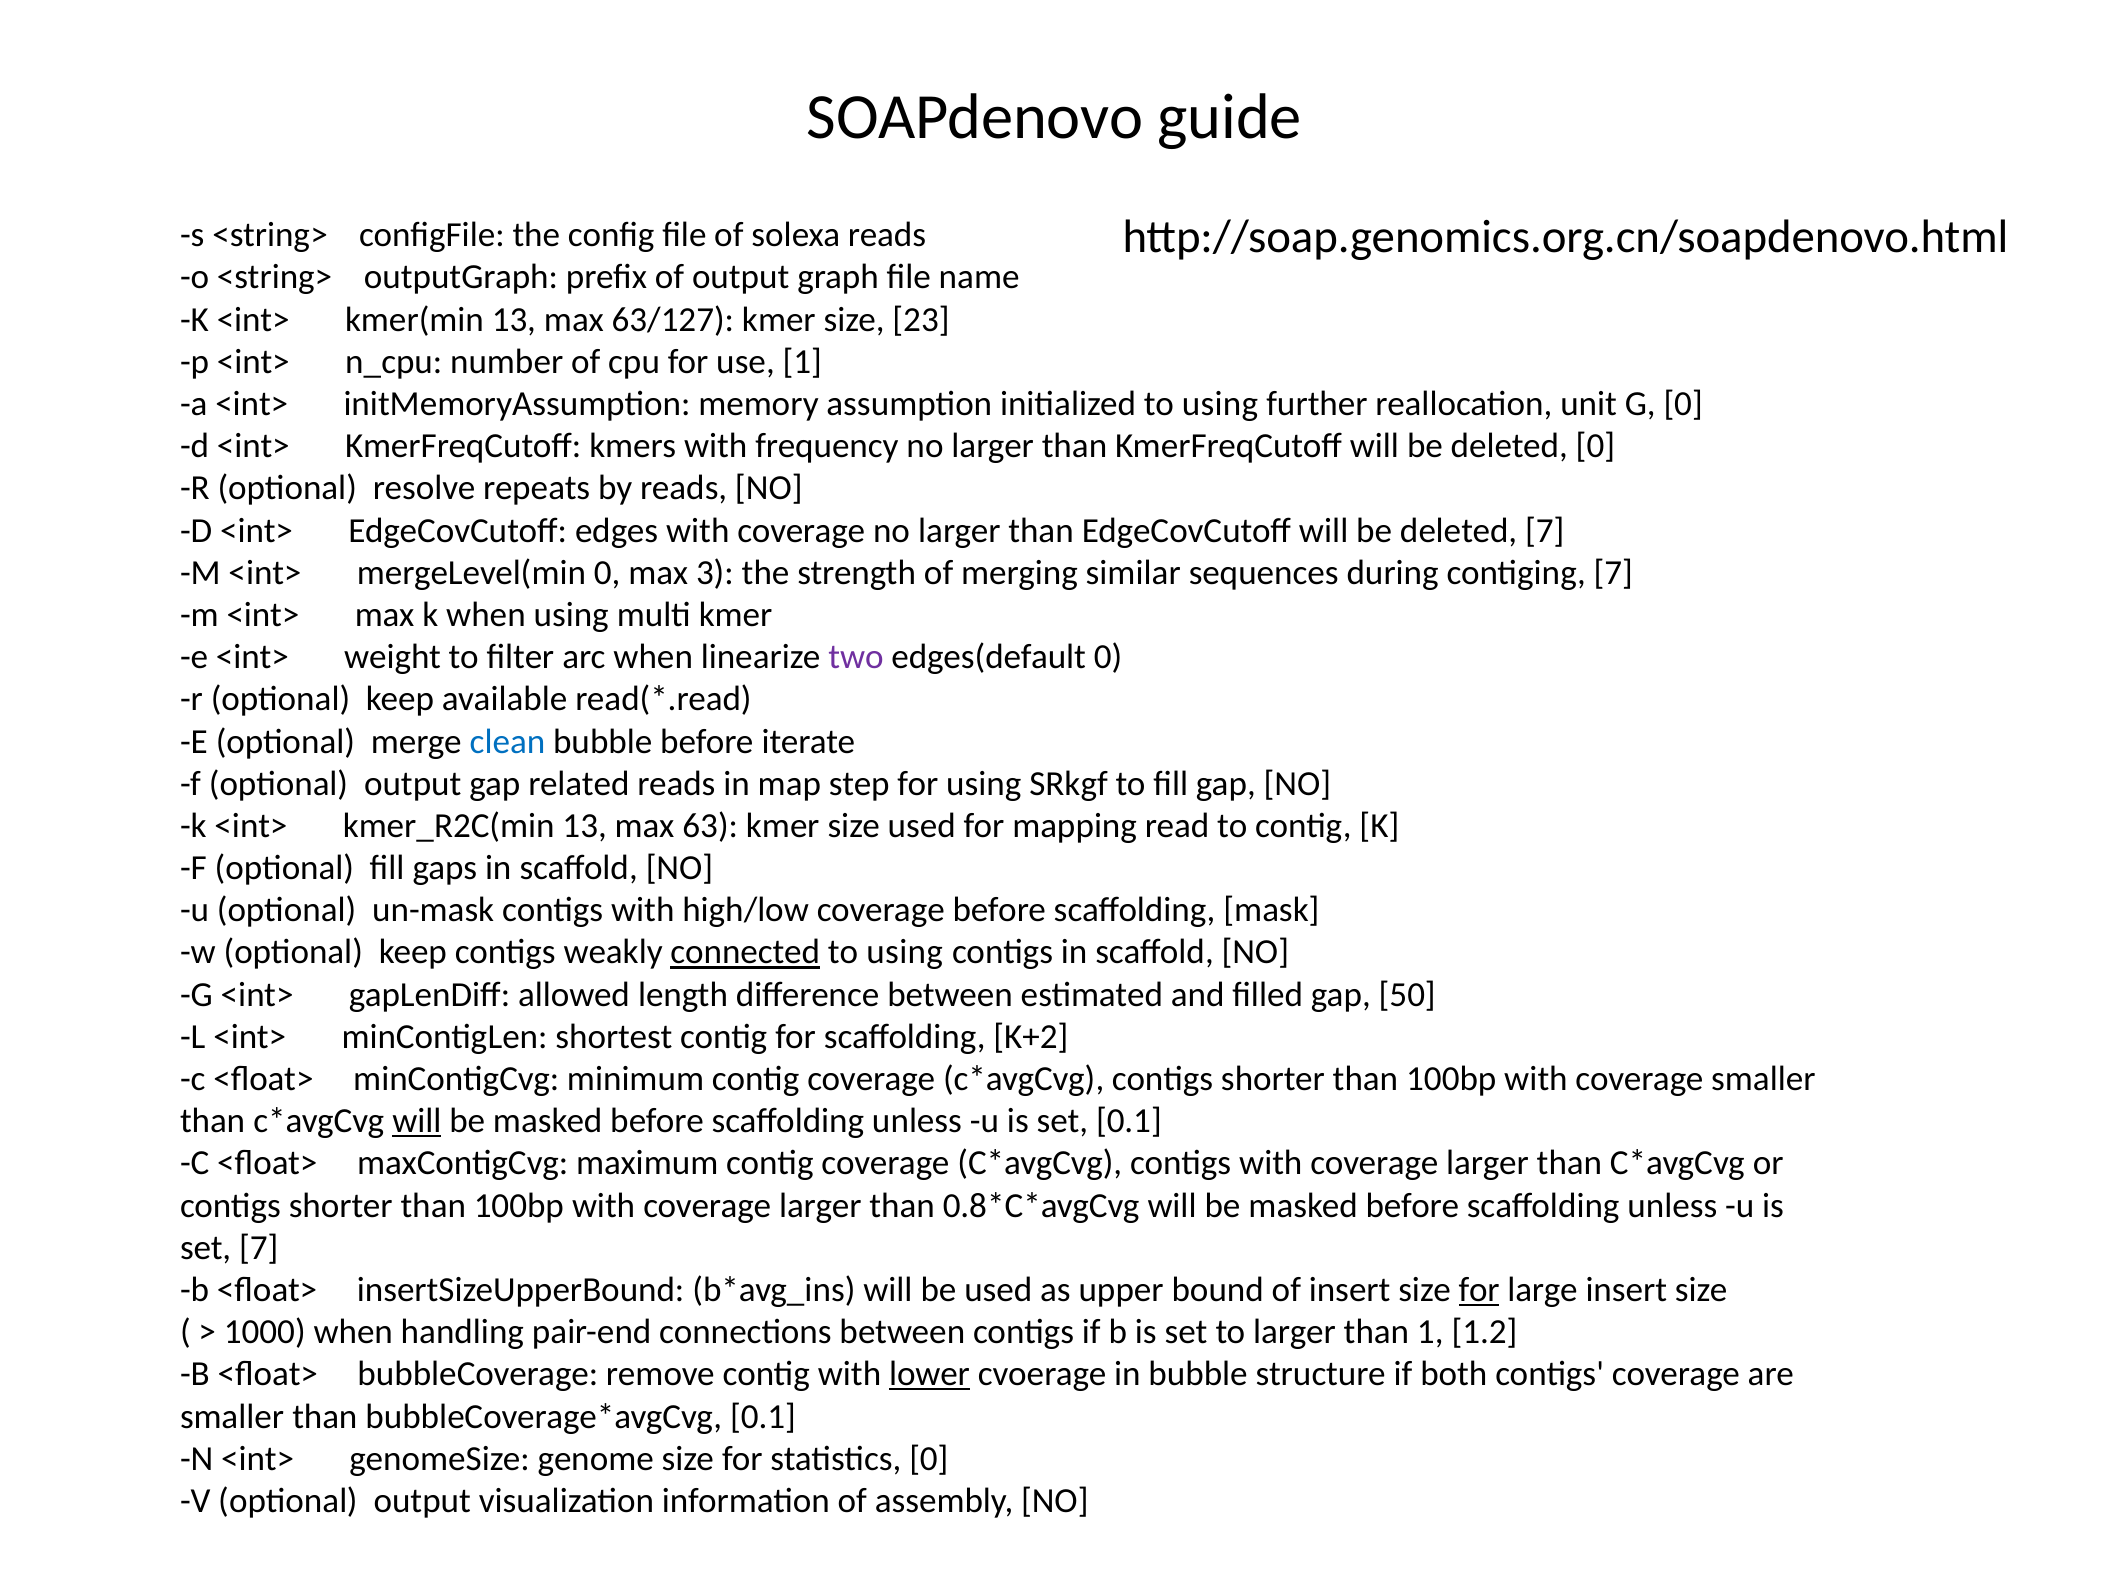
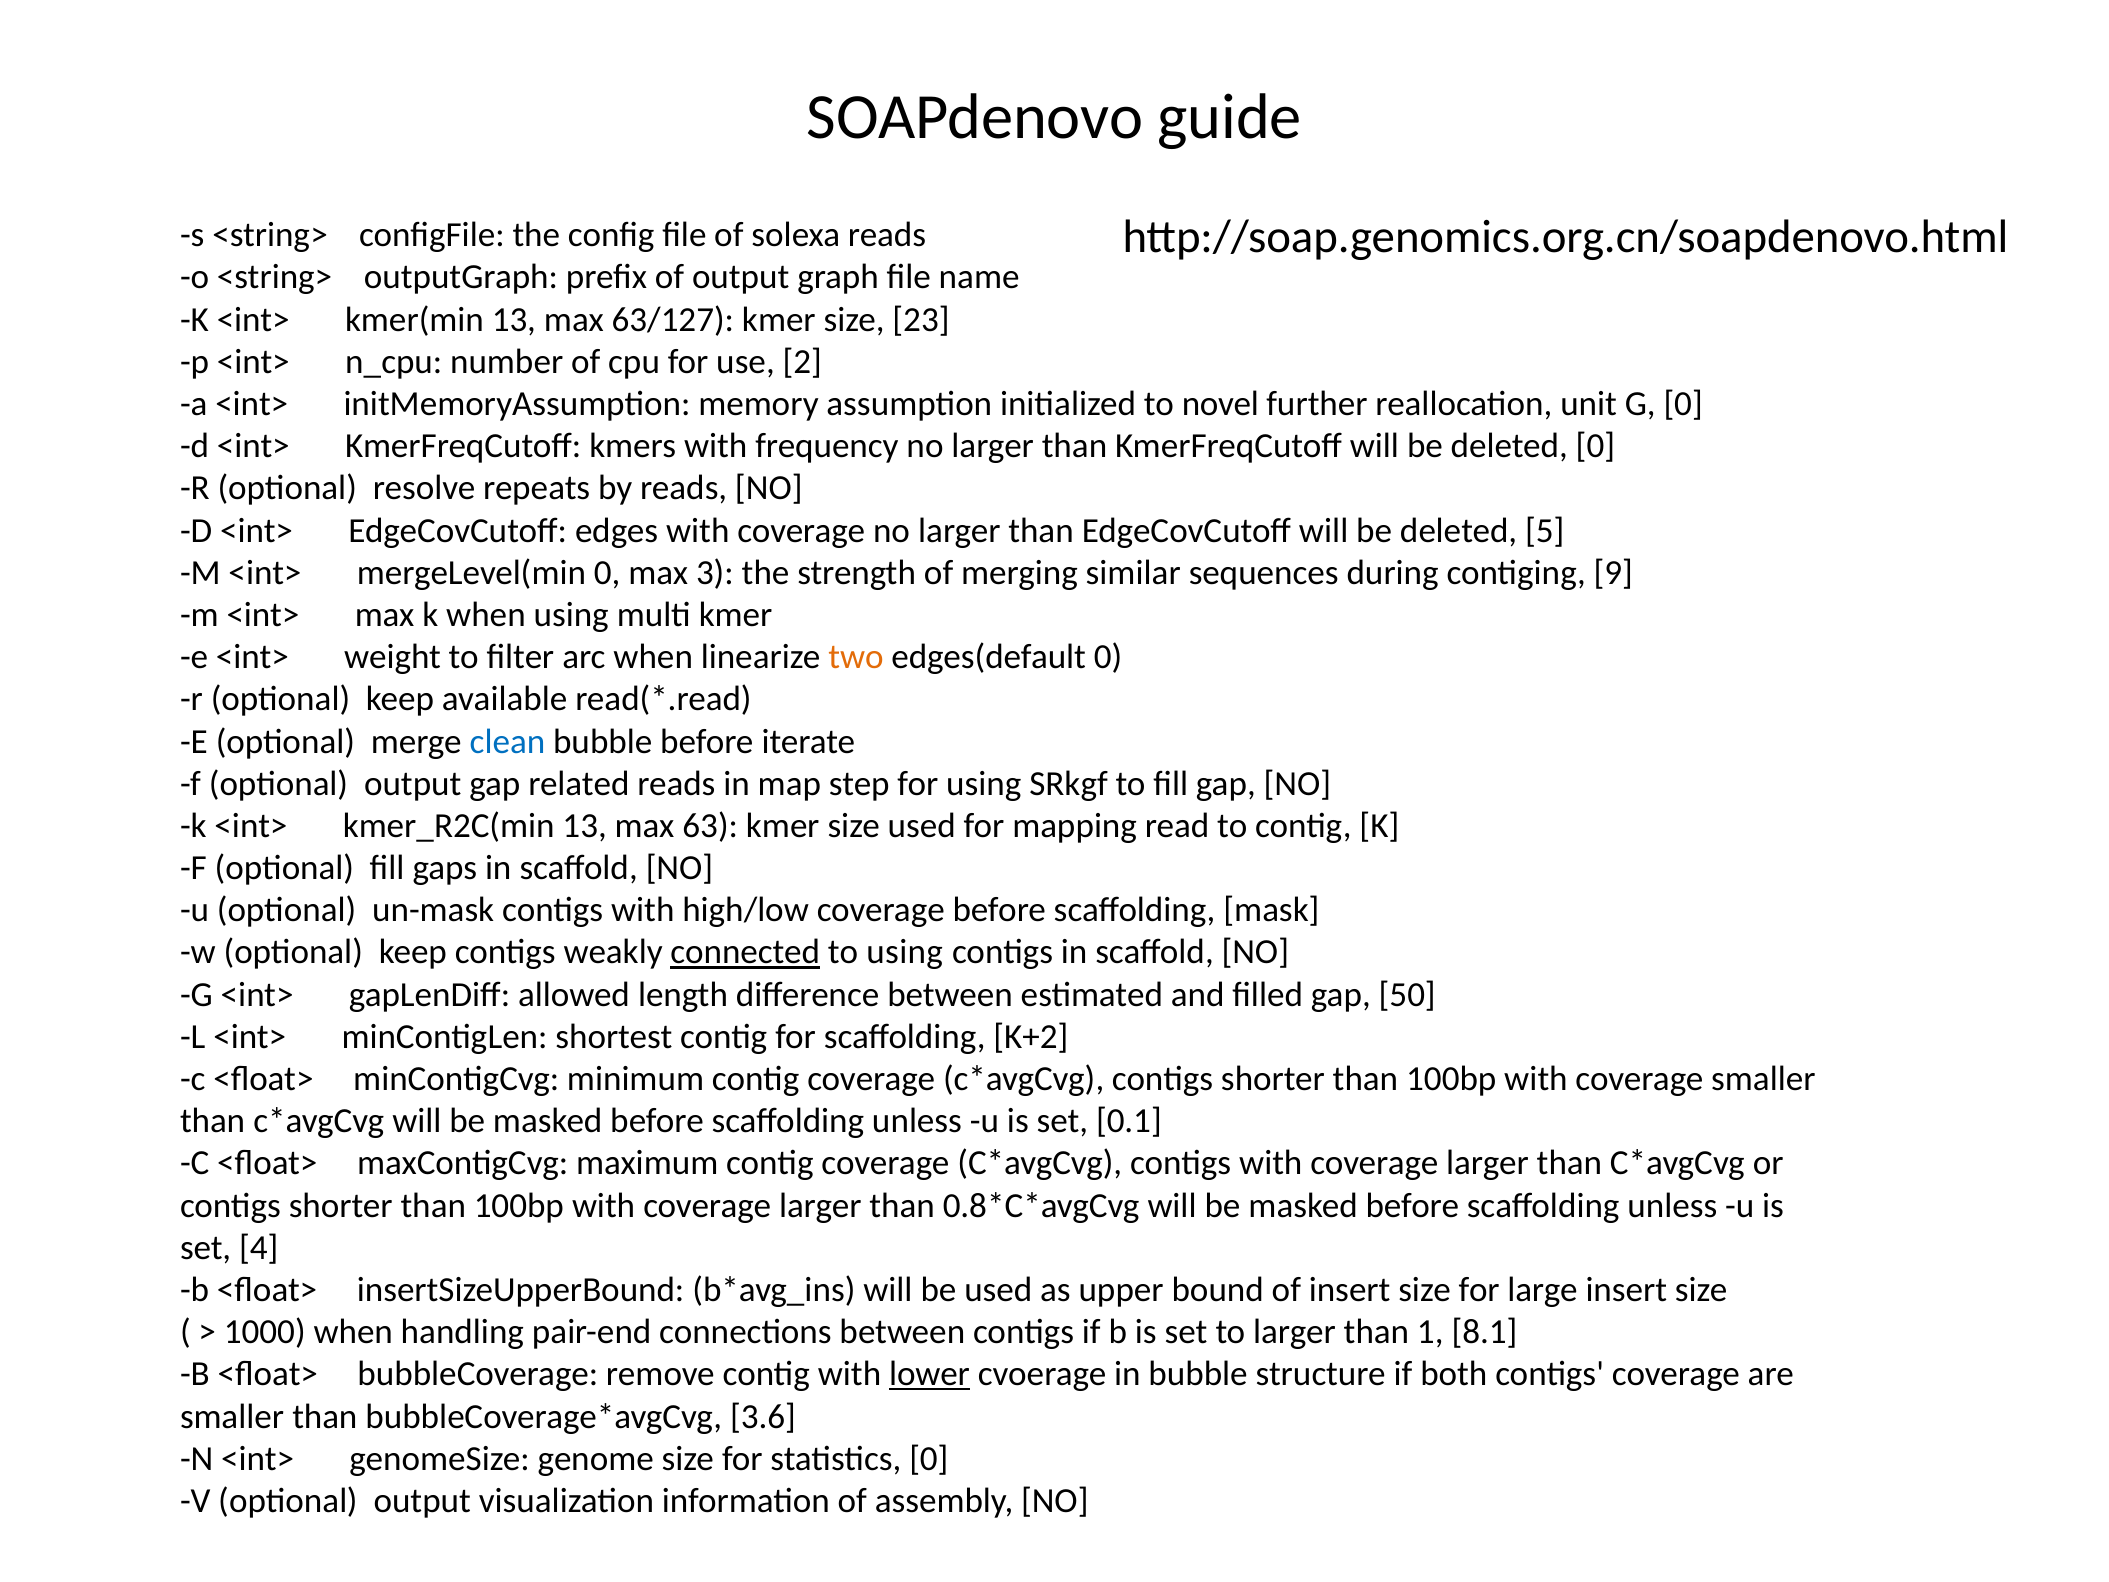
use 1: 1 -> 2
initialized to using: using -> novel
deleted 7: 7 -> 5
contiging 7: 7 -> 9
two colour: purple -> orange
will at (417, 1121) underline: present -> none
set 7: 7 -> 4
for at (1479, 1290) underline: present -> none
1.2: 1.2 -> 8.1
0.1 at (763, 1416): 0.1 -> 3.6
